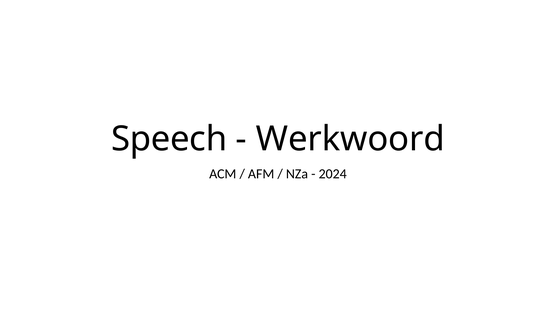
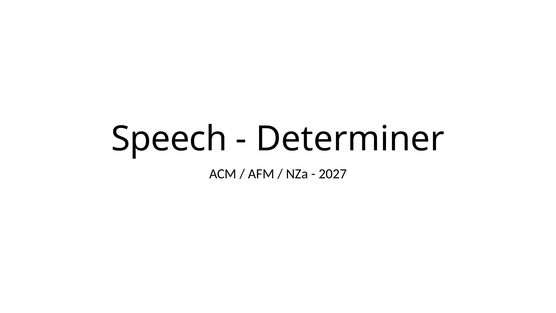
Werkwoord: Werkwoord -> Determiner
2024: 2024 -> 2027
